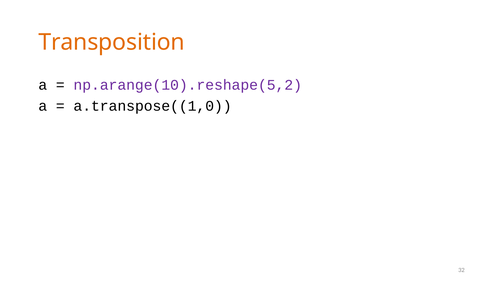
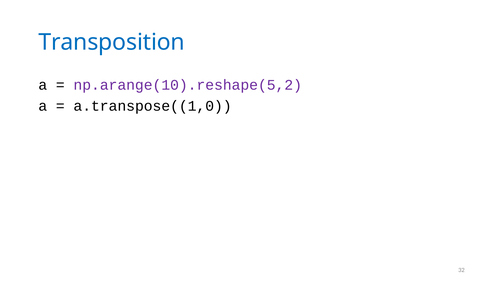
Transposition colour: orange -> blue
